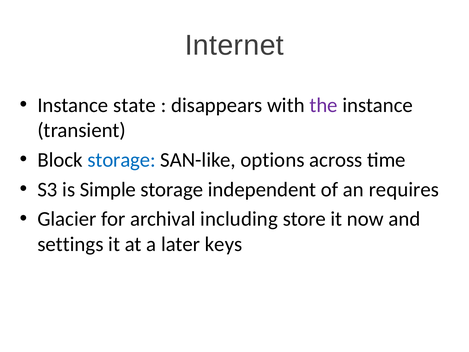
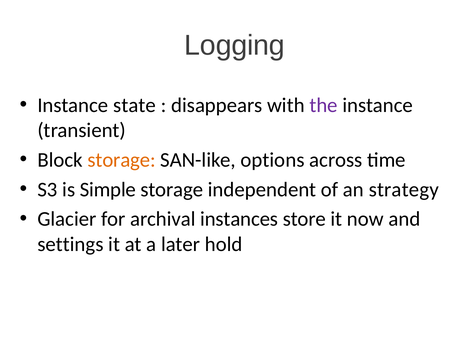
Internet: Internet -> Logging
storage at (122, 160) colour: blue -> orange
requires: requires -> strategy
including: including -> instances
keys: keys -> hold
